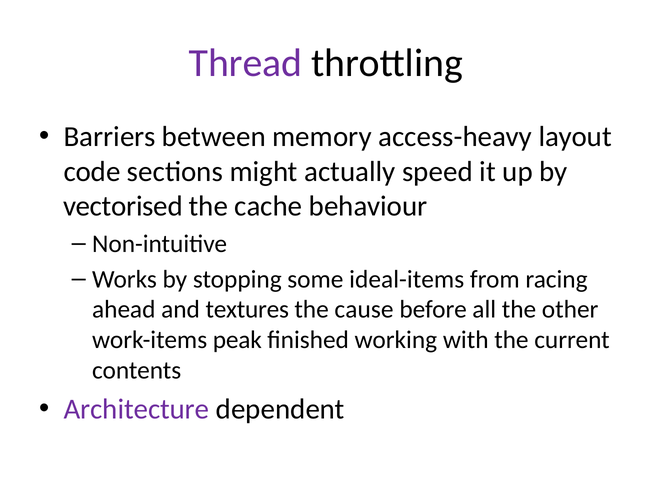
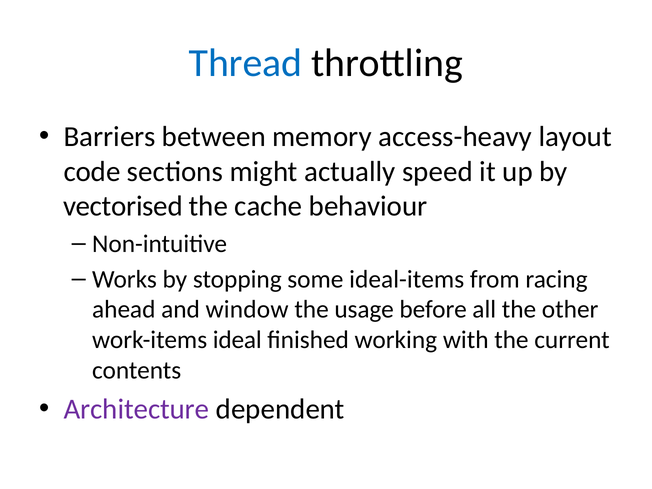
Thread colour: purple -> blue
textures: textures -> window
cause: cause -> usage
peak: peak -> ideal
